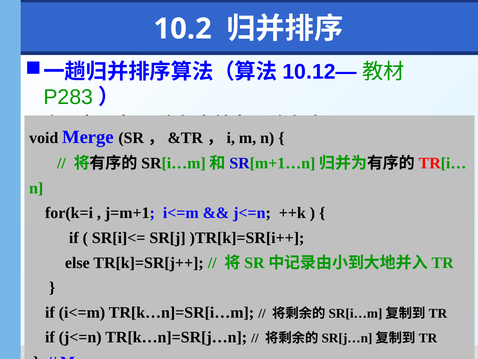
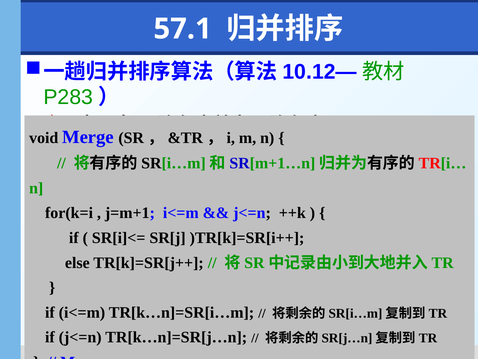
10.2: 10.2 -> 57.1
